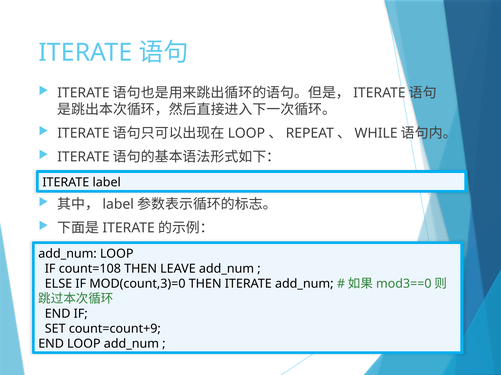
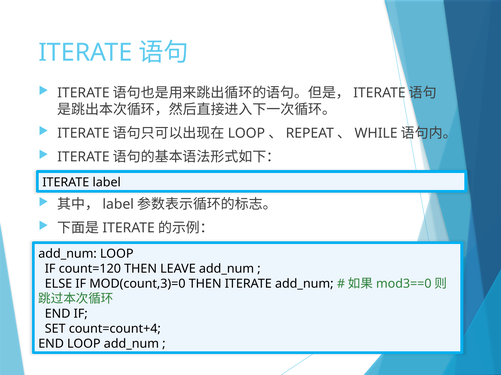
count=108: count=108 -> count=120
count=count+9: count=count+9 -> count=count+4
